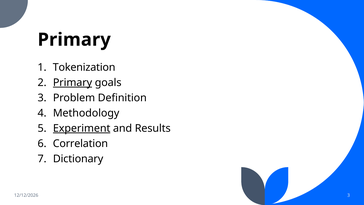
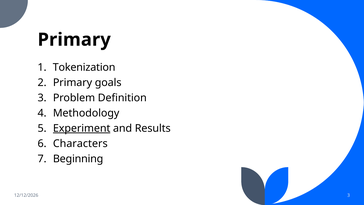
Primary at (73, 82) underline: present -> none
Correlation: Correlation -> Characters
Dictionary: Dictionary -> Beginning
